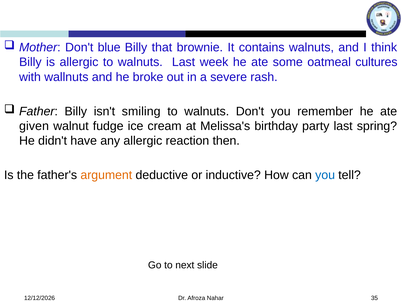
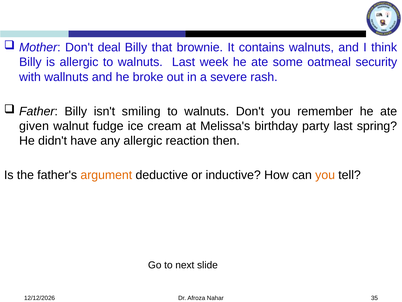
blue: blue -> deal
cultures: cultures -> security
you at (325, 175) colour: blue -> orange
